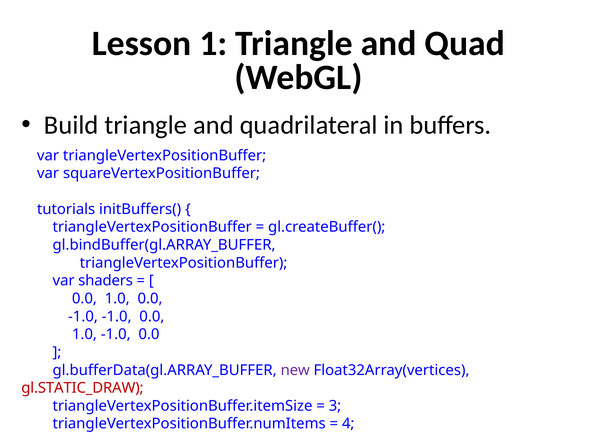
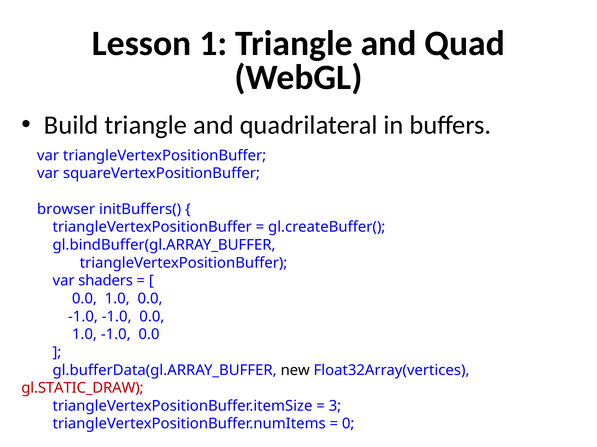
tutorials: tutorials -> browser
new at (295, 371) colour: purple -> black
4 at (348, 424): 4 -> 0
